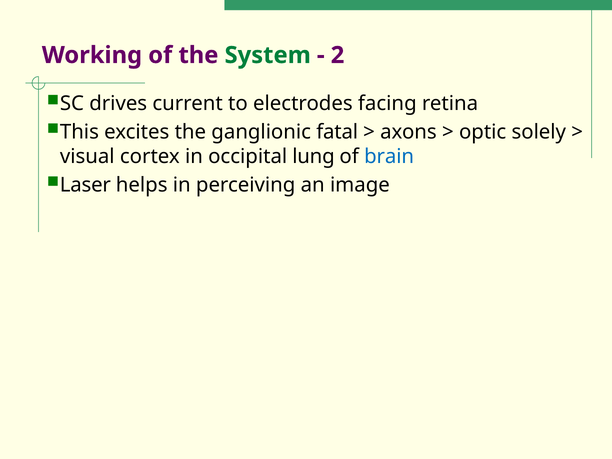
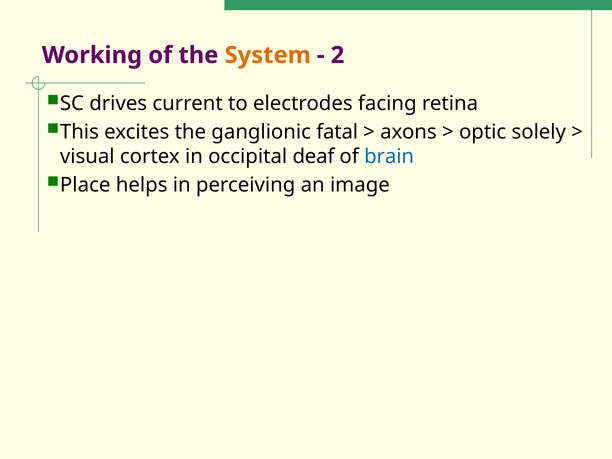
System colour: green -> orange
lung: lung -> deaf
Laser: Laser -> Place
